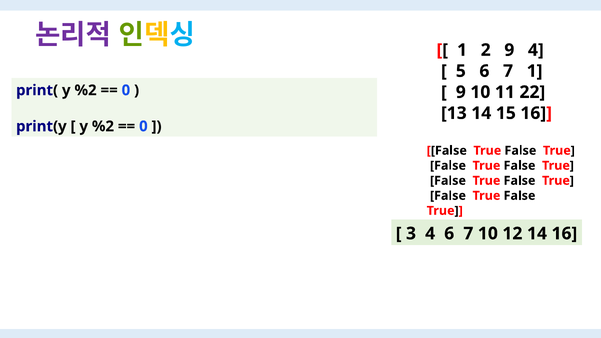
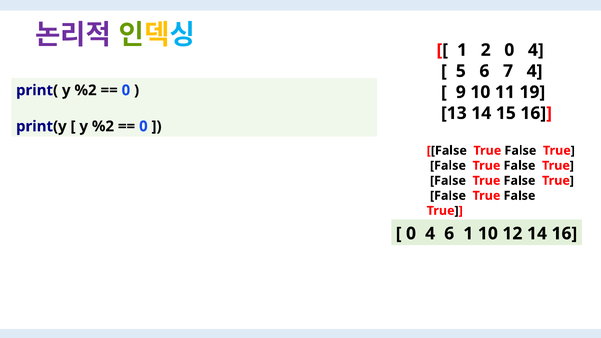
2 9: 9 -> 0
7 1: 1 -> 4
22: 22 -> 19
3 at (411, 234): 3 -> 0
4 6 7: 7 -> 1
